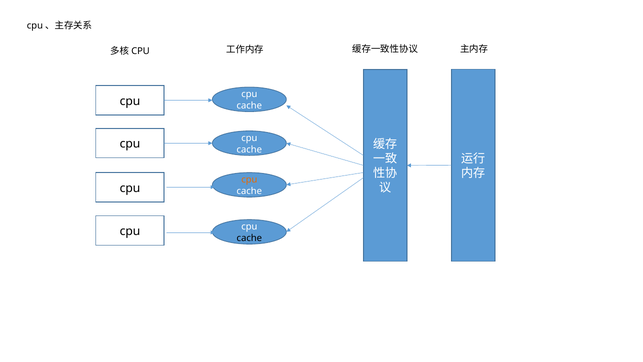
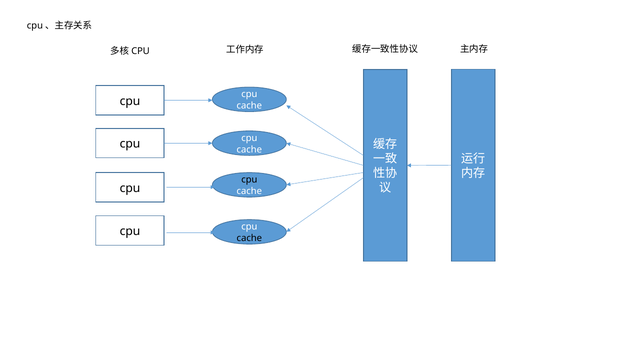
cpu at (249, 180) colour: orange -> black
